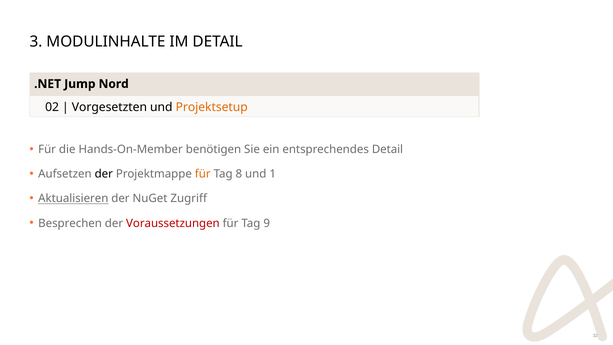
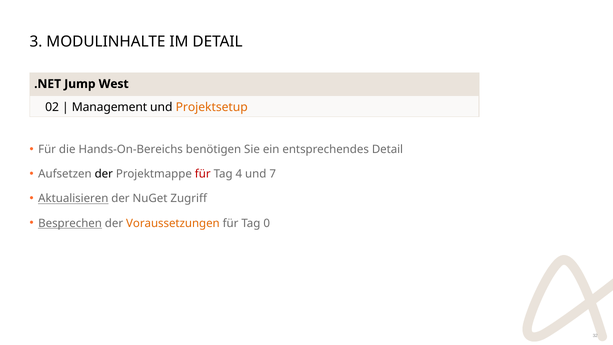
Nord: Nord -> West
Vorgesetzten: Vorgesetzten -> Management
Hands-On-Member: Hands-On-Member -> Hands-On-Bereichs
für at (203, 174) colour: orange -> red
8: 8 -> 4
1: 1 -> 7
Besprechen underline: none -> present
Voraussetzungen colour: red -> orange
9: 9 -> 0
